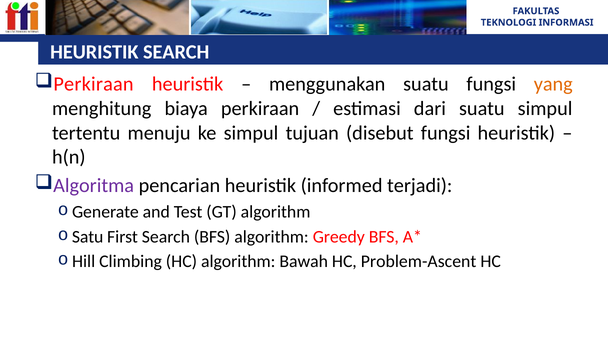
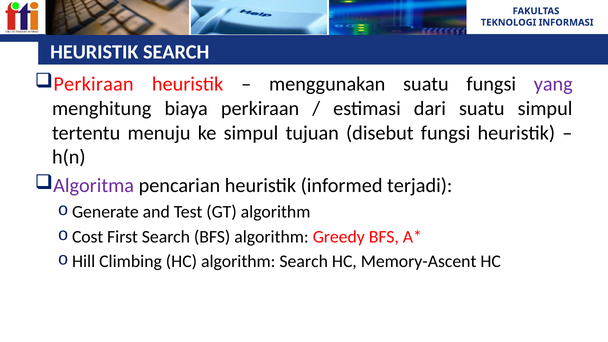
yang colour: orange -> purple
Satu: Satu -> Cost
algorithm Bawah: Bawah -> Search
Problem-Ascent: Problem-Ascent -> Memory-Ascent
